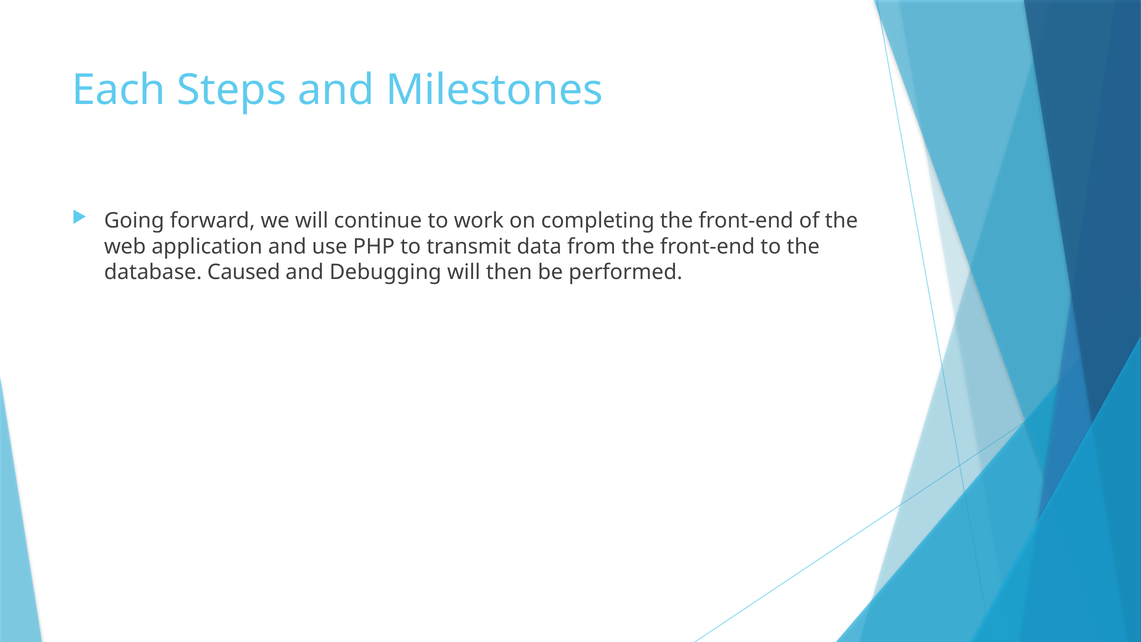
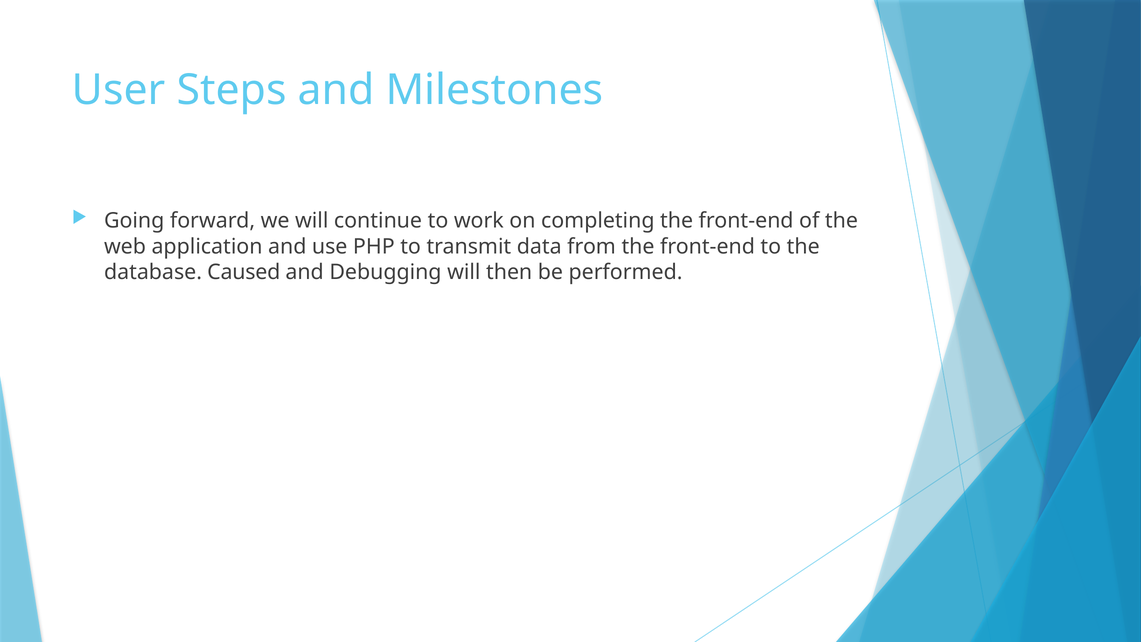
Each: Each -> User
